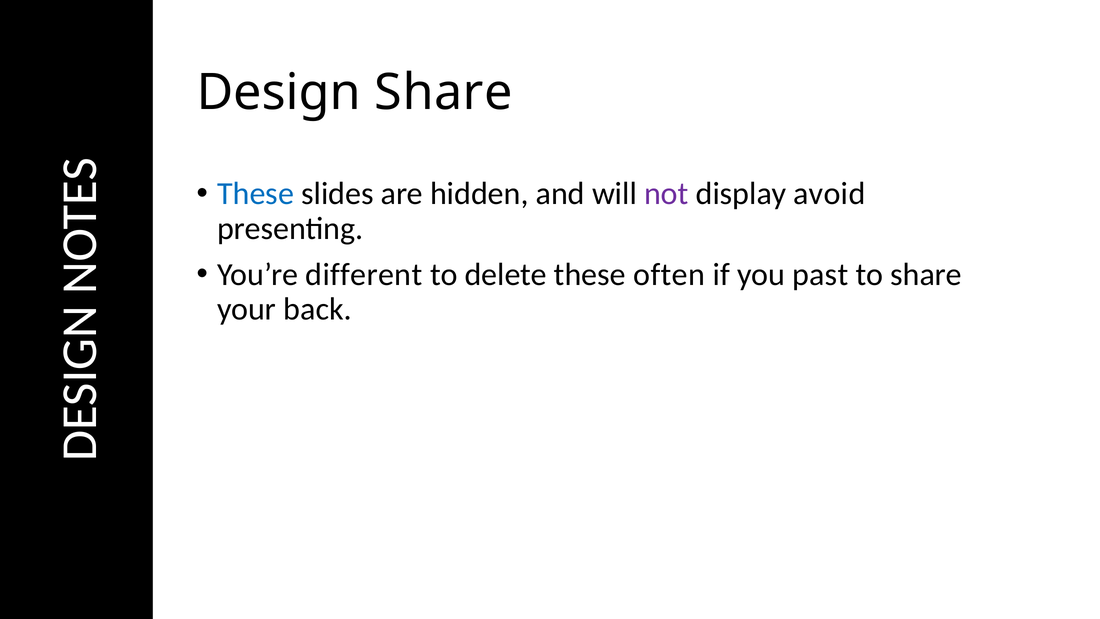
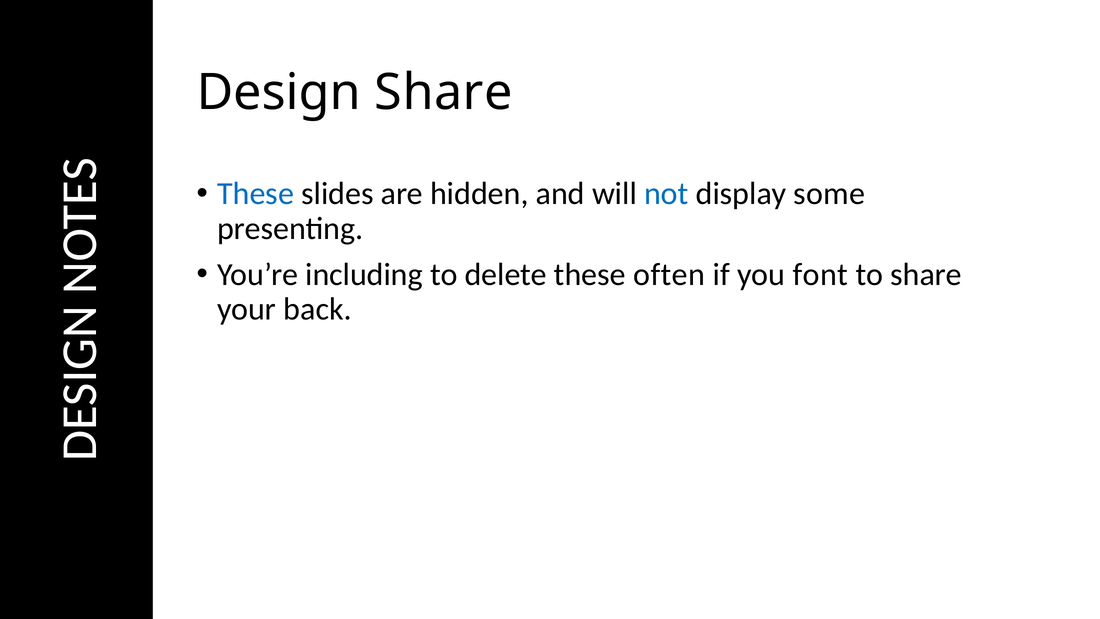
not colour: purple -> blue
avoid: avoid -> some
different: different -> including
past: past -> font
